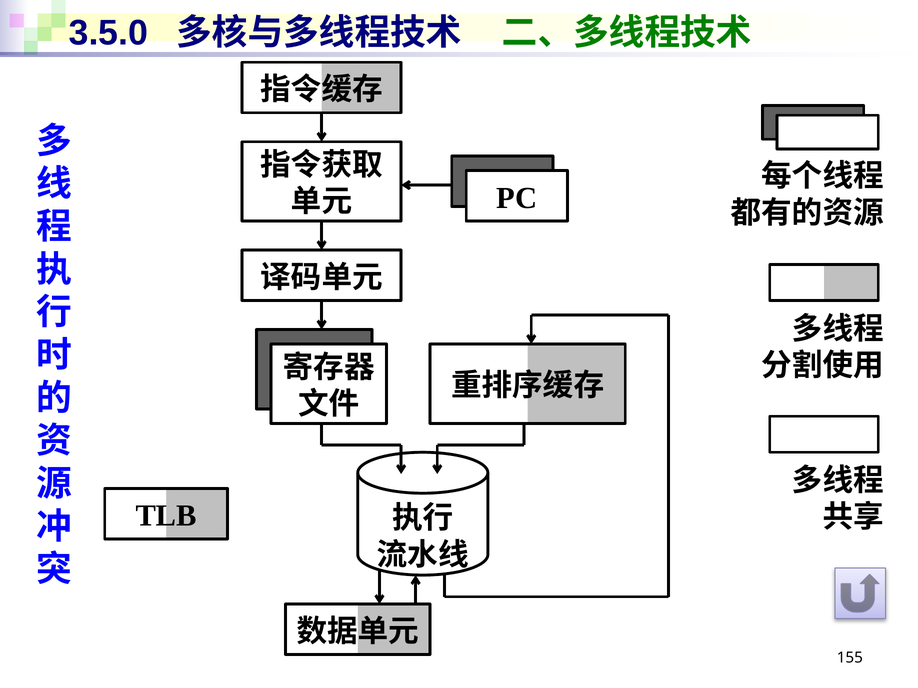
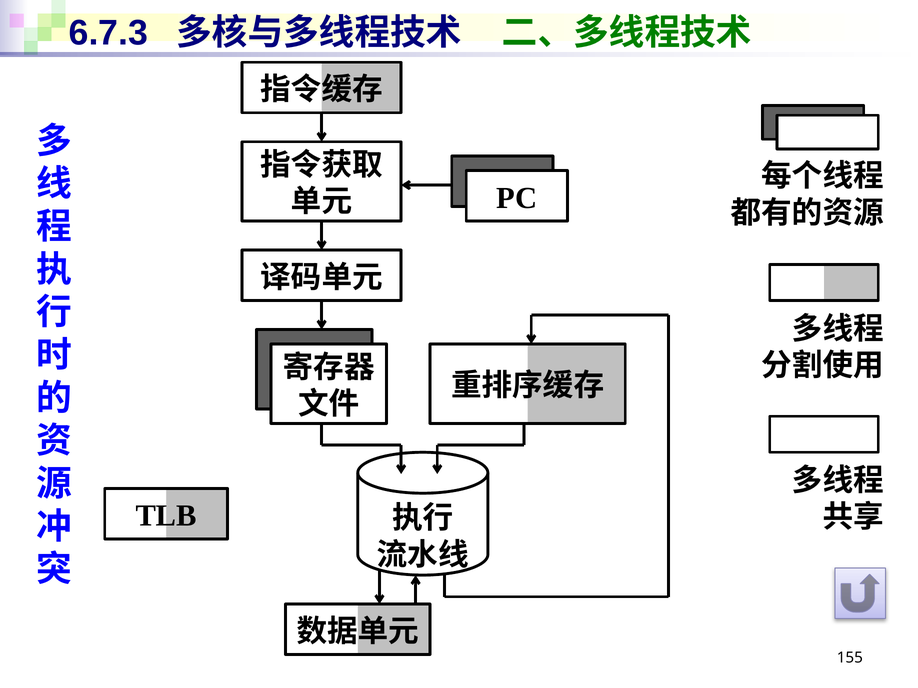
3.5.0: 3.5.0 -> 6.7.3
